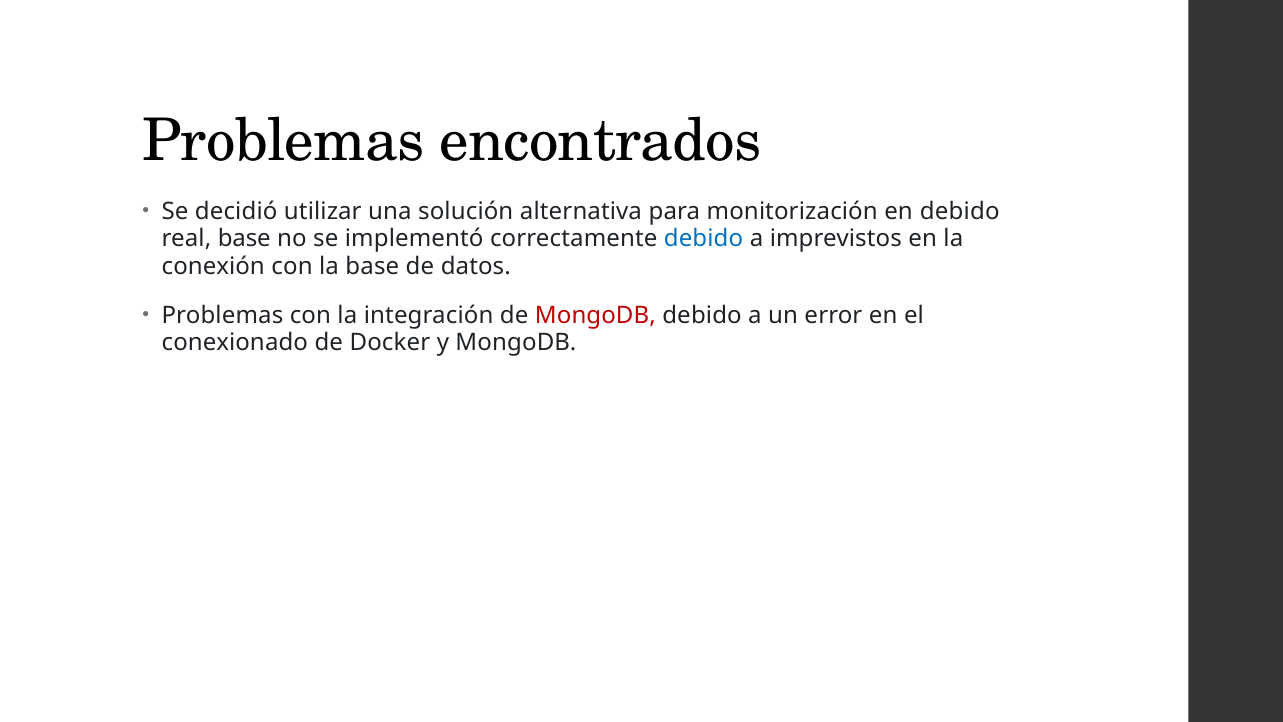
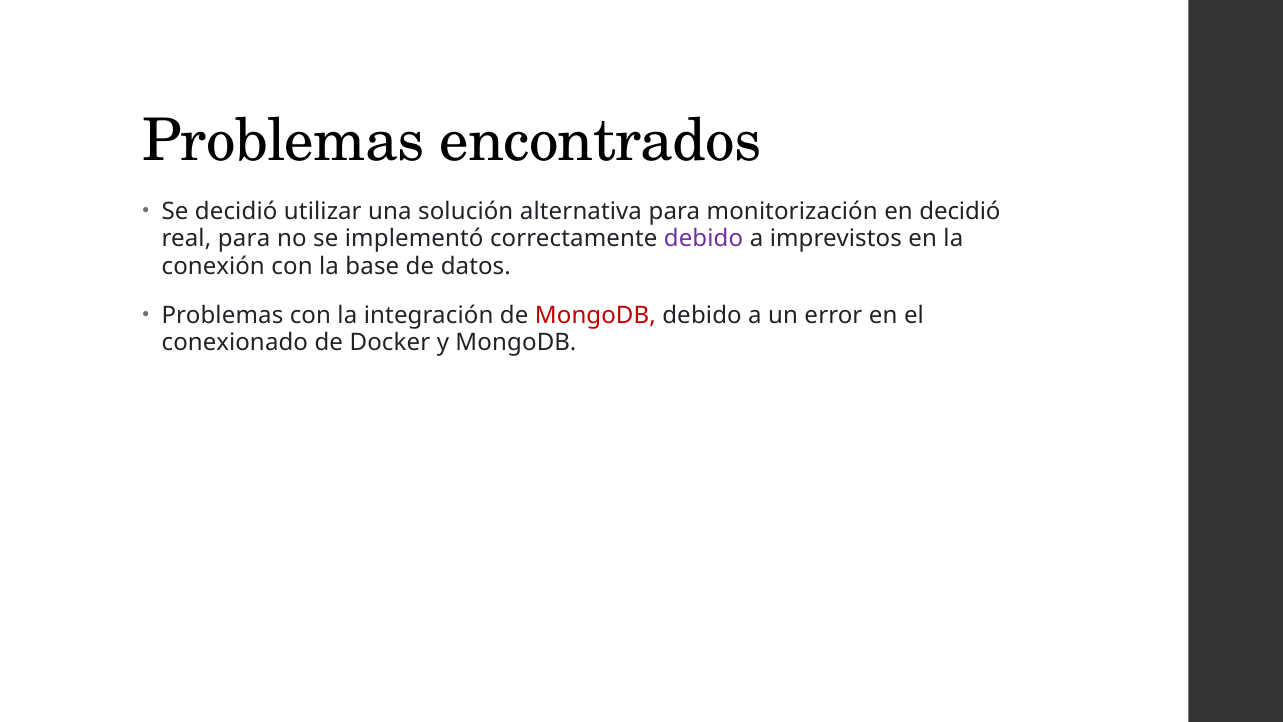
en debido: debido -> decidió
real base: base -> para
debido at (704, 239) colour: blue -> purple
